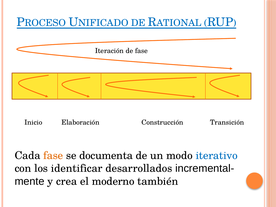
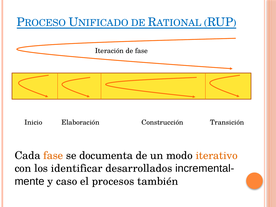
iterativo colour: blue -> orange
crea: crea -> caso
moderno: moderno -> procesos
